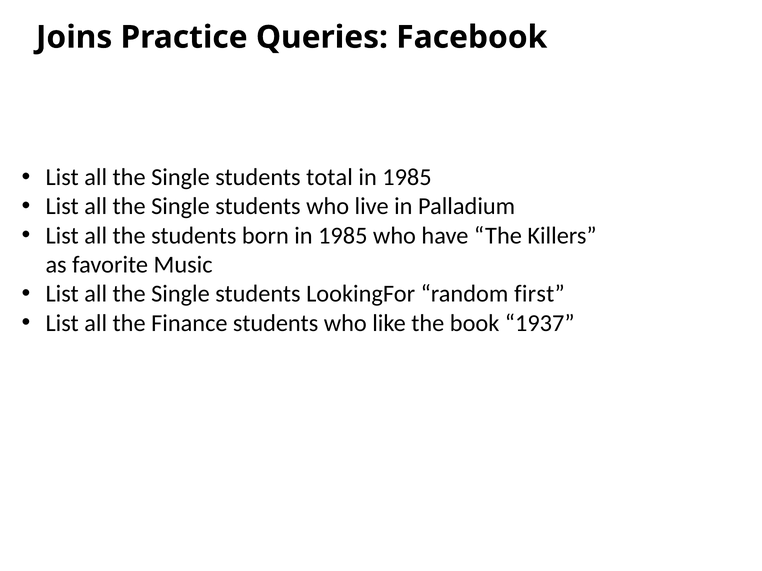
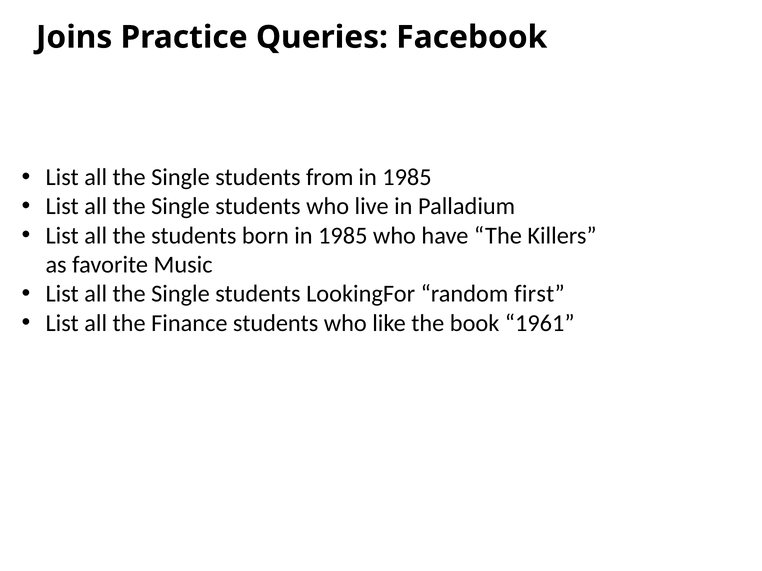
total: total -> from
1937: 1937 -> 1961
